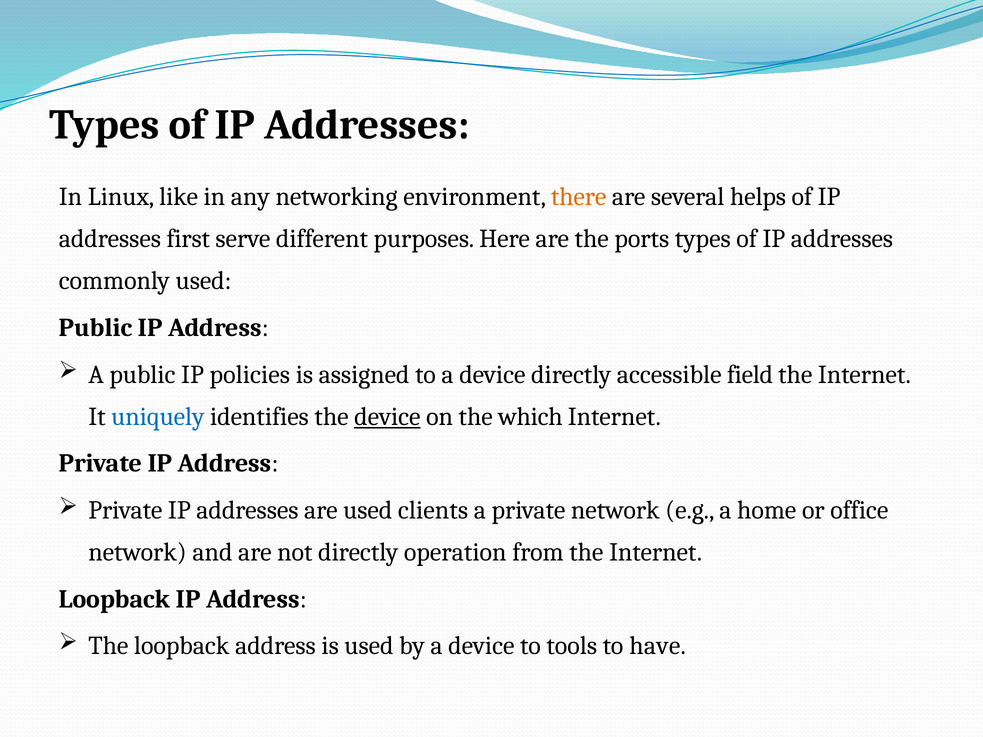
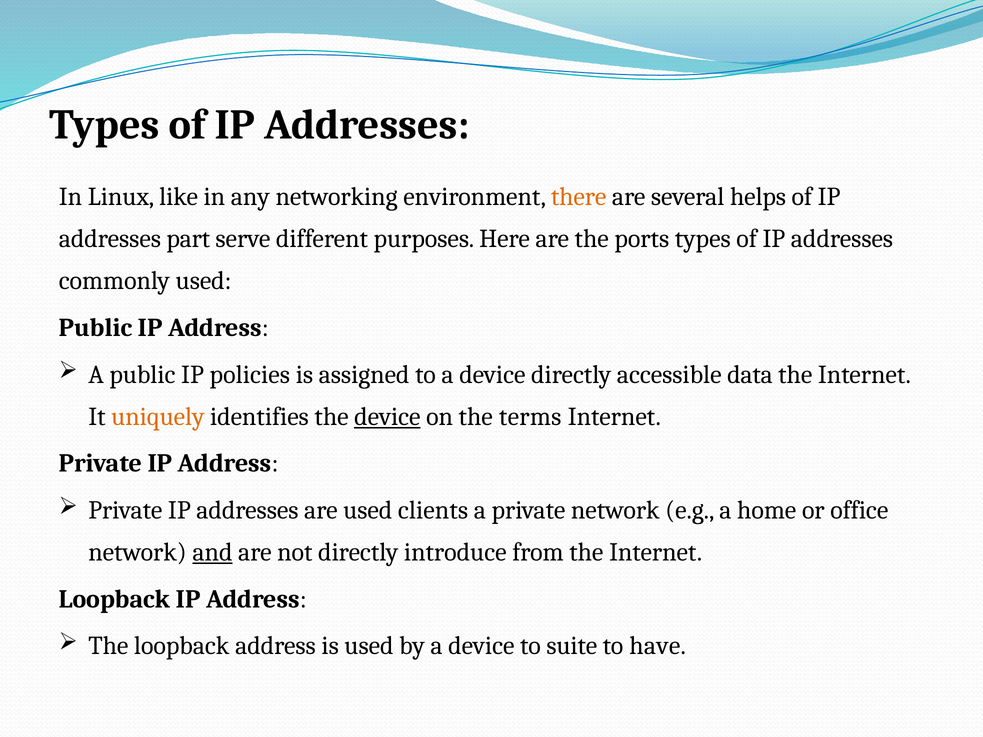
first: first -> part
field: field -> data
uniquely colour: blue -> orange
which: which -> terms
and underline: none -> present
operation: operation -> introduce
tools: tools -> suite
